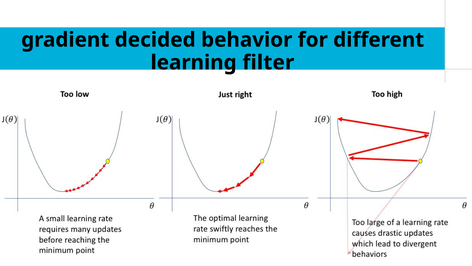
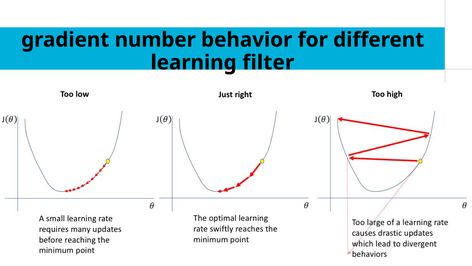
decided: decided -> number
